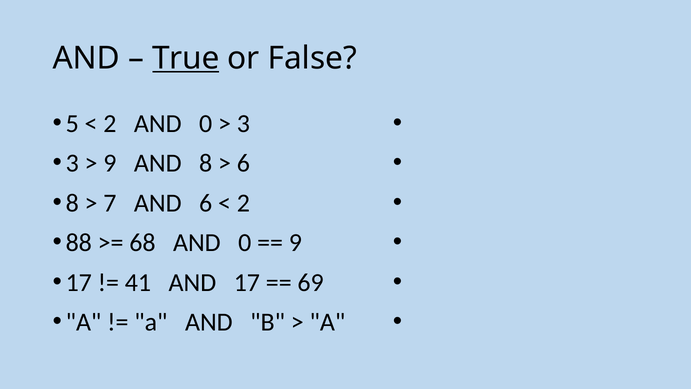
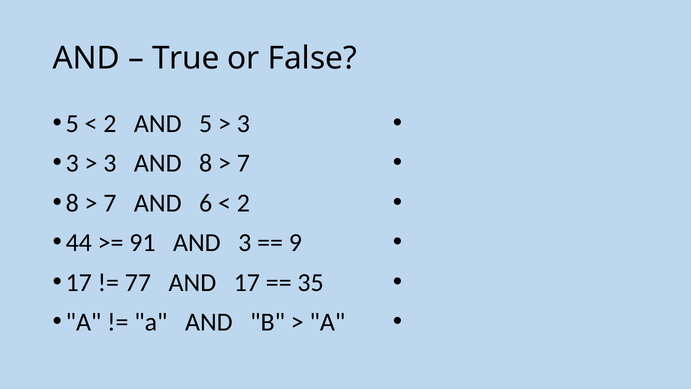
True underline: present -> none
2 AND 0: 0 -> 5
9 at (110, 163): 9 -> 3
6 at (243, 163): 6 -> 7
88: 88 -> 44
68: 68 -> 91
0 at (245, 243): 0 -> 3
41: 41 -> 77
69: 69 -> 35
